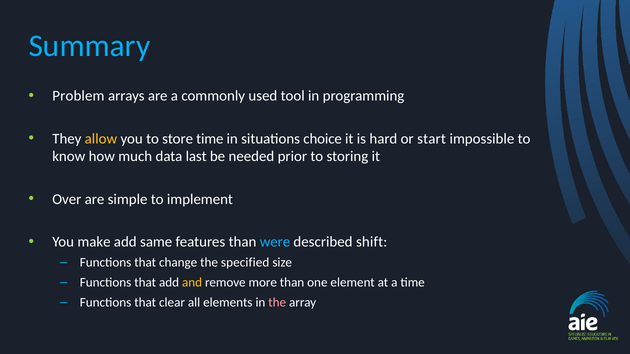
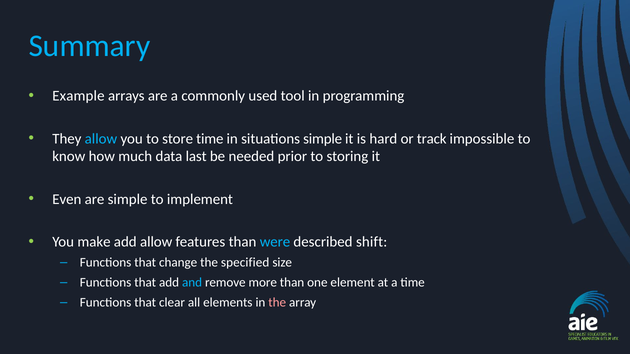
Problem: Problem -> Example
allow at (101, 139) colour: yellow -> light blue
situations choice: choice -> simple
start: start -> track
Over: Over -> Even
add same: same -> allow
and colour: yellow -> light blue
